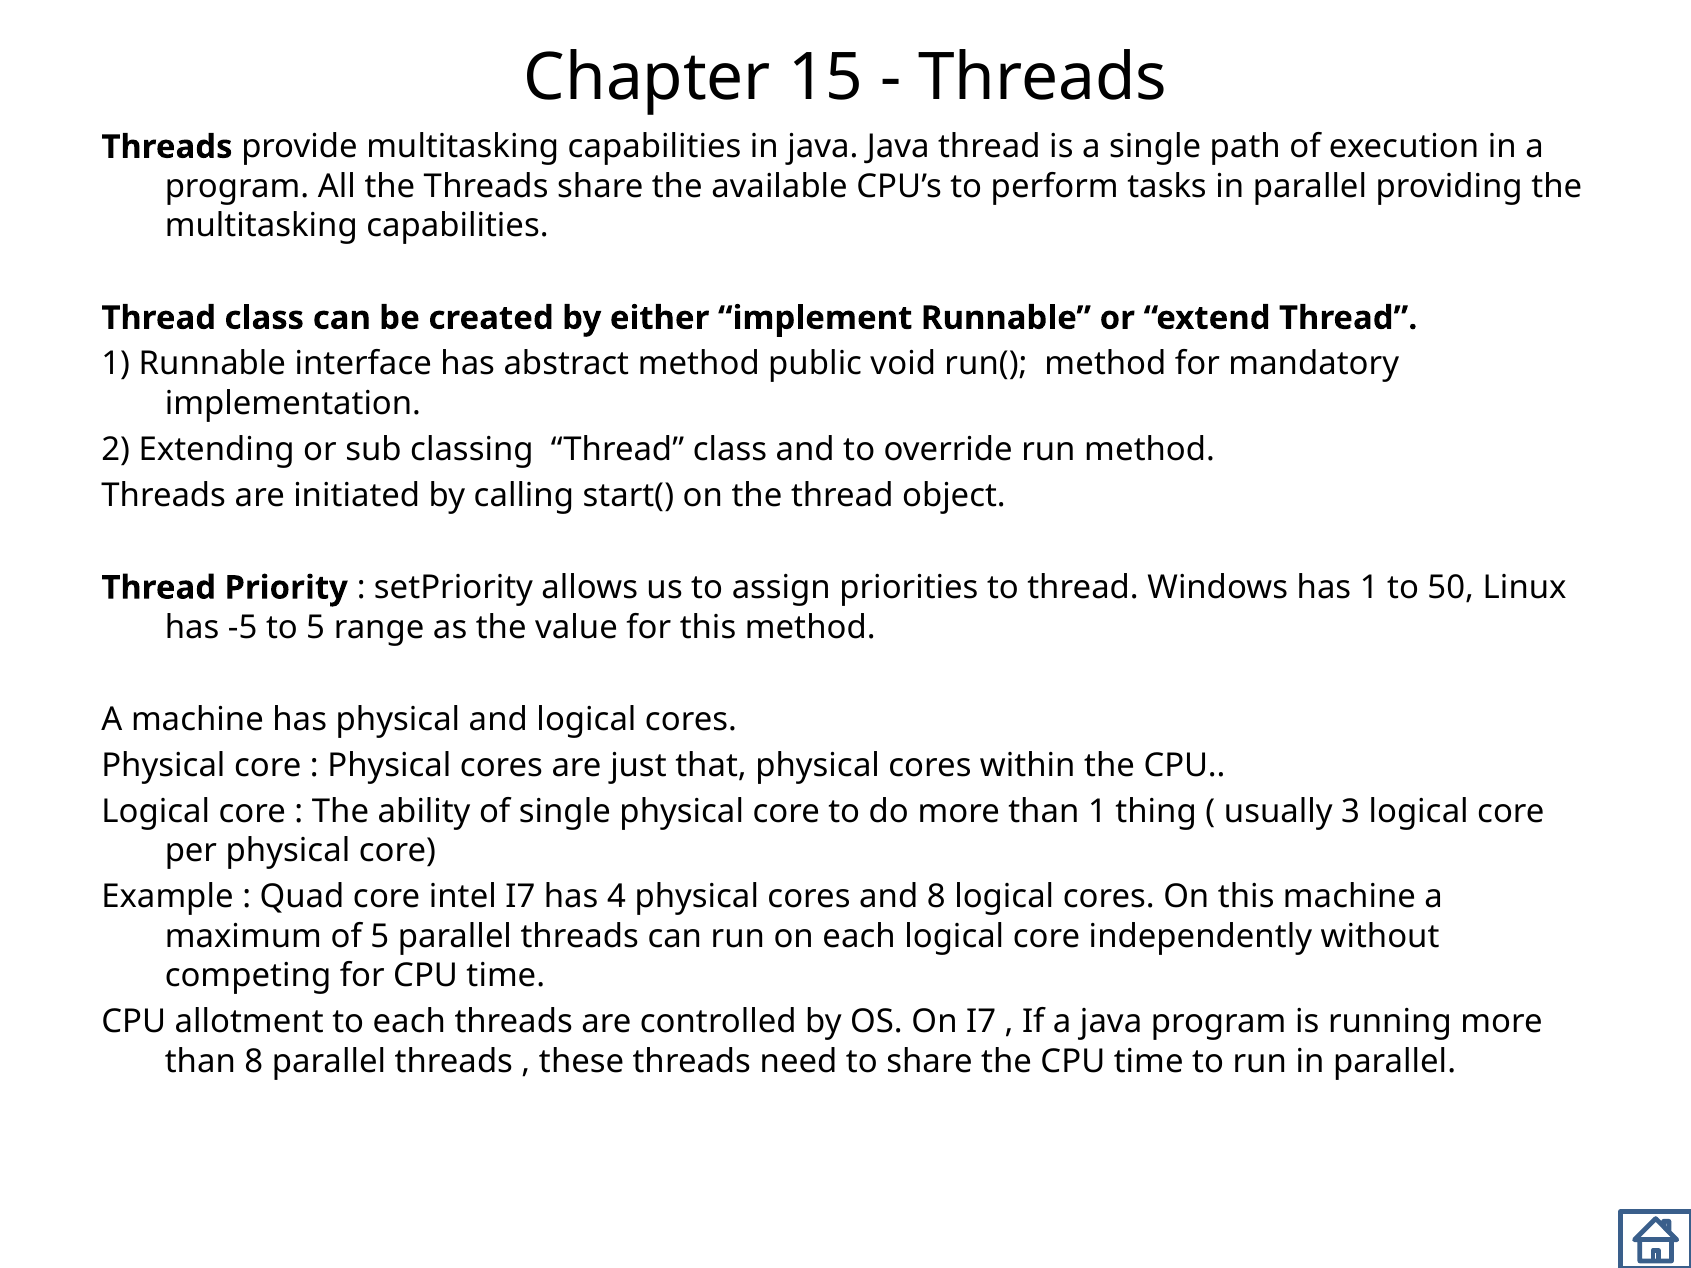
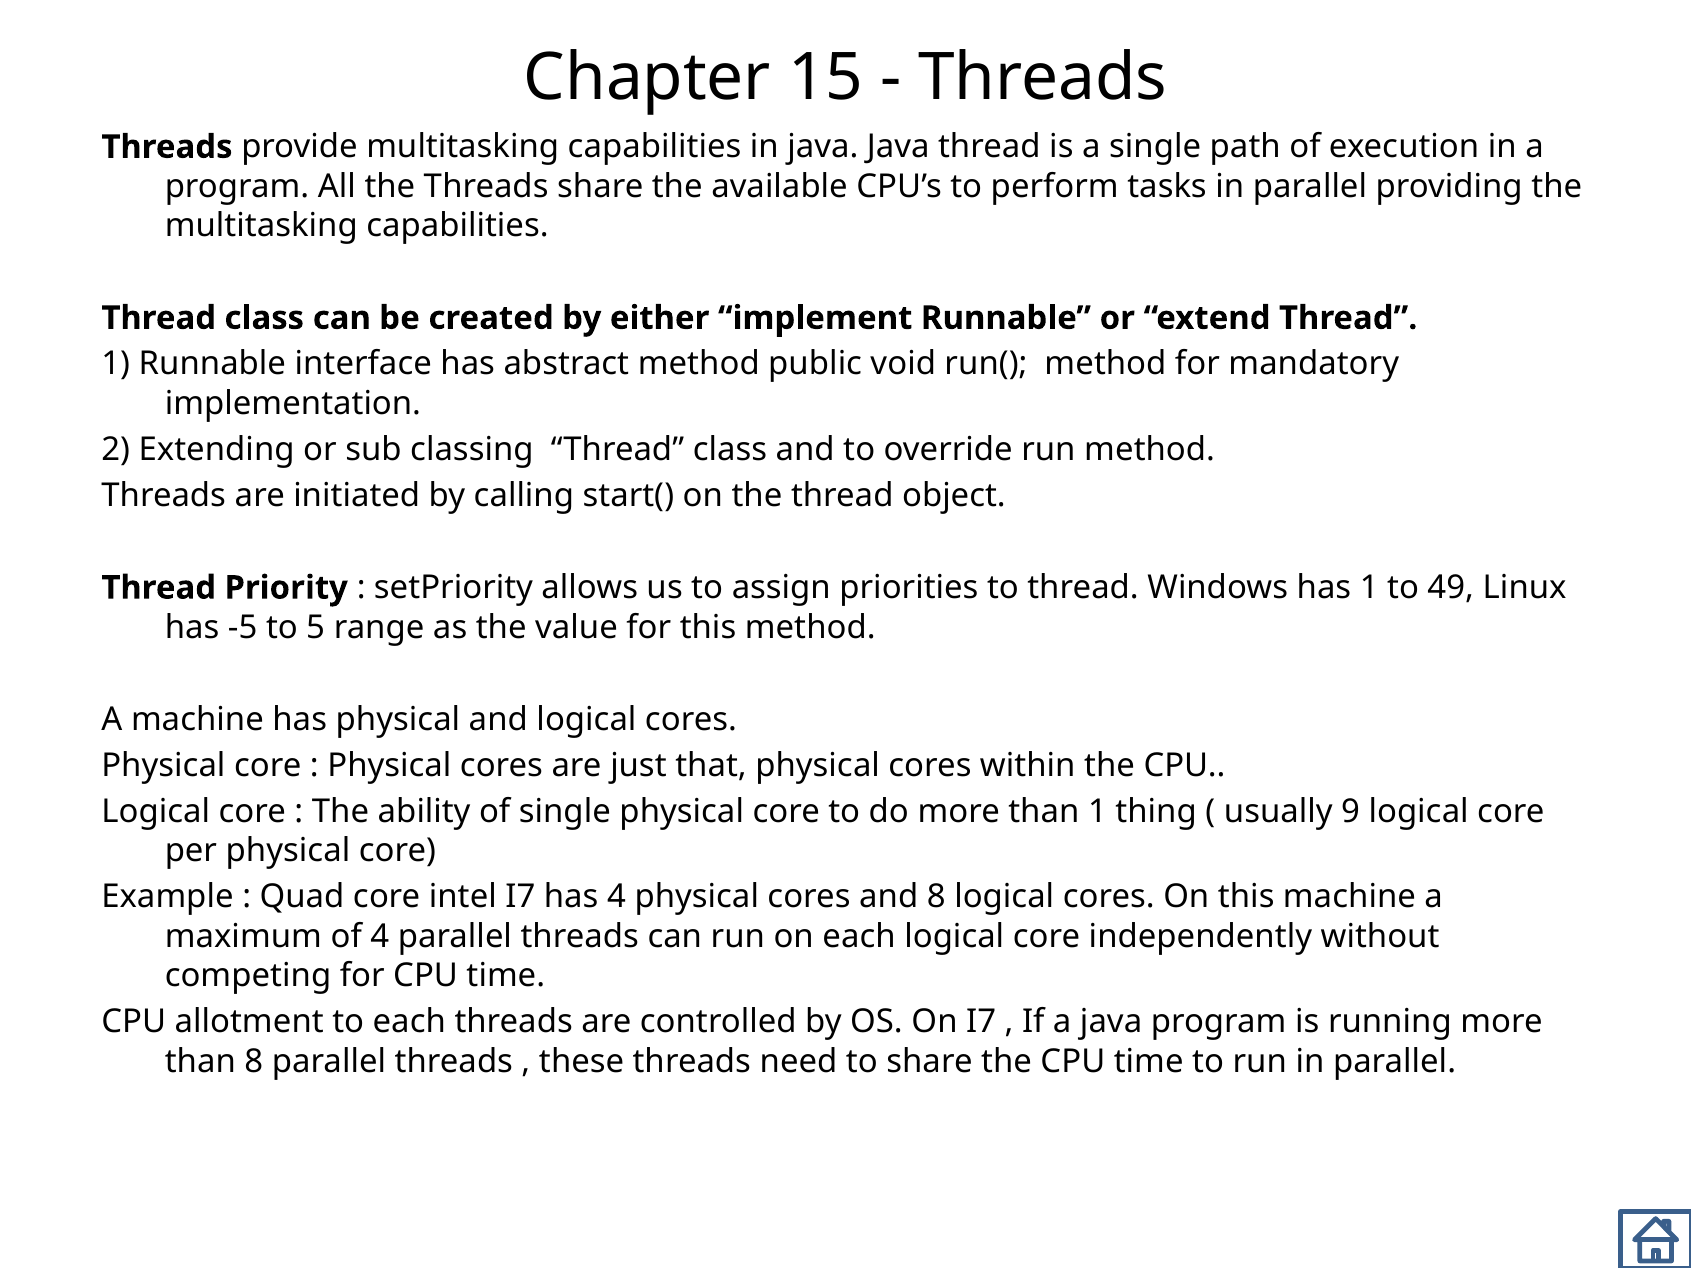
50: 50 -> 49
3: 3 -> 9
of 5: 5 -> 4
